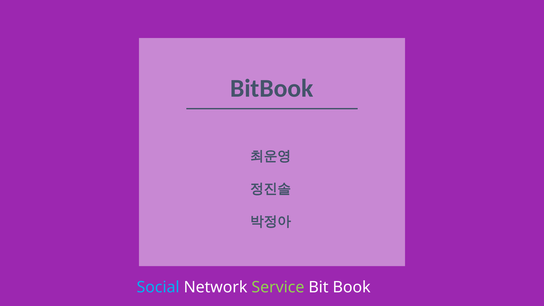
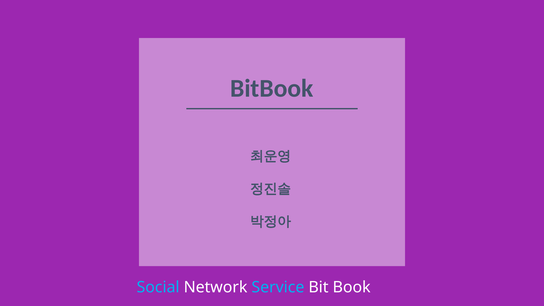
Service colour: light green -> light blue
